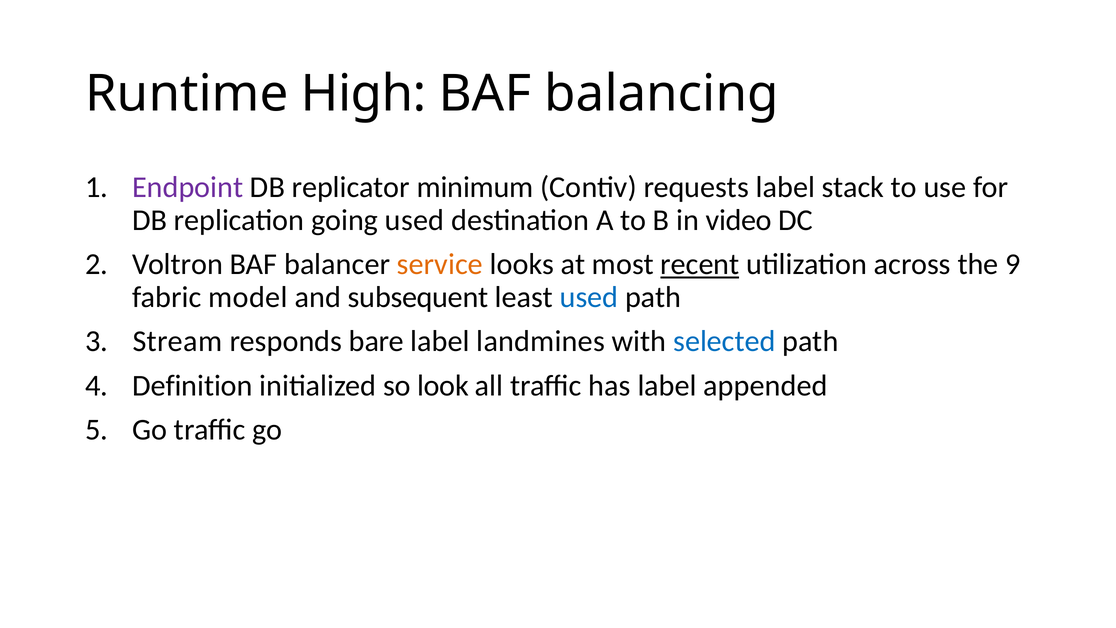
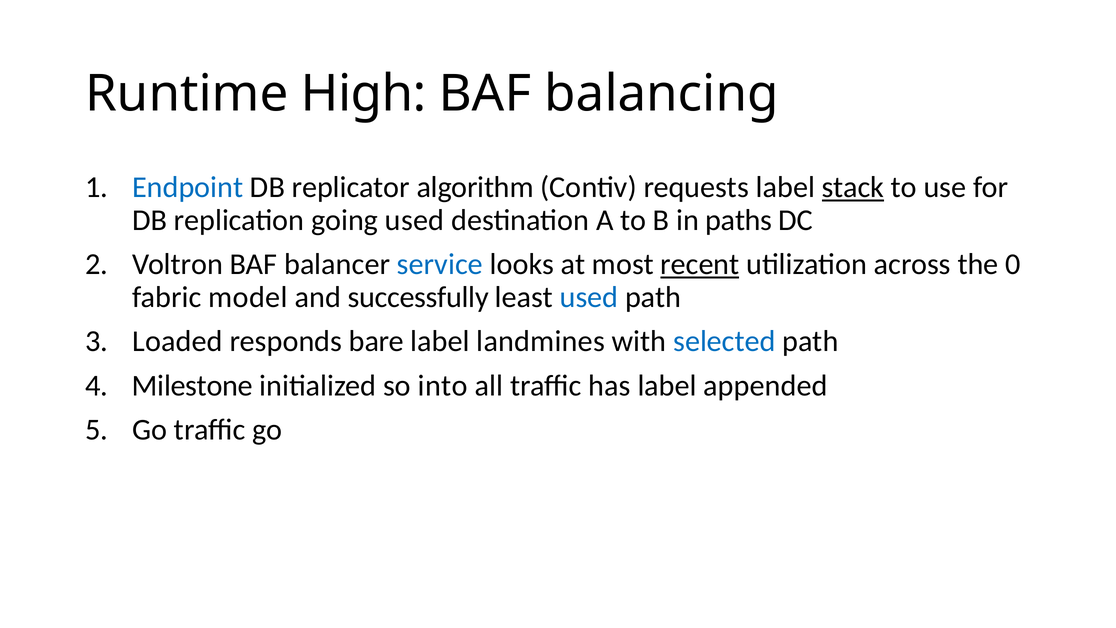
Endpoint colour: purple -> blue
minimum: minimum -> algorithm
stack underline: none -> present
video: video -> paths
service colour: orange -> blue
9: 9 -> 0
subsequent: subsequent -> successfully
Stream: Stream -> Loaded
Definition: Definition -> Milestone
look: look -> into
